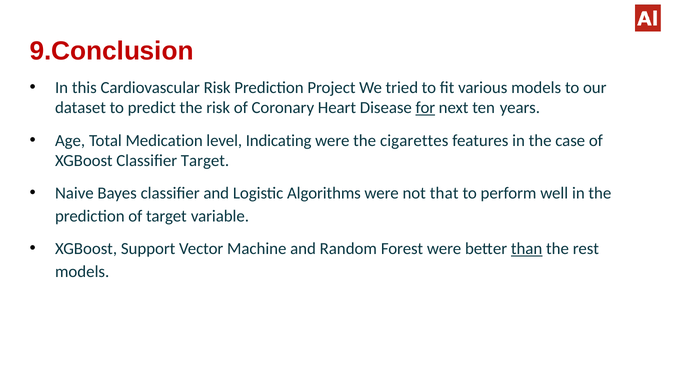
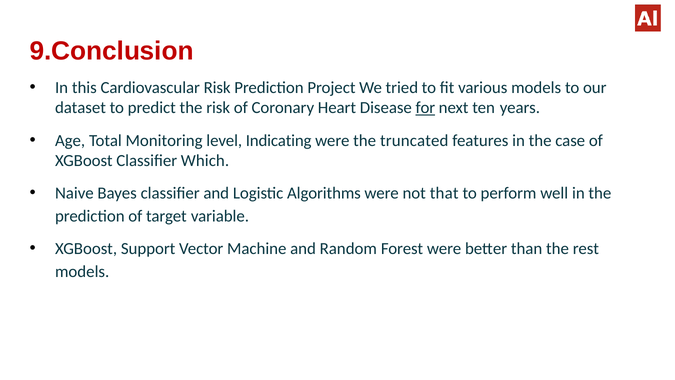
Medication: Medication -> Monitoring
cigarettes: cigarettes -> truncated
Classifier Target: Target -> Which
than underline: present -> none
